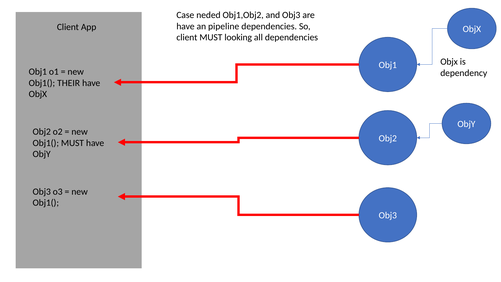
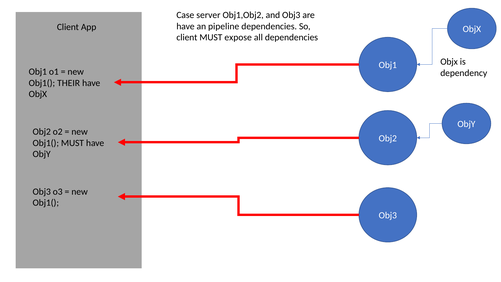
neded: neded -> server
looking: looking -> expose
